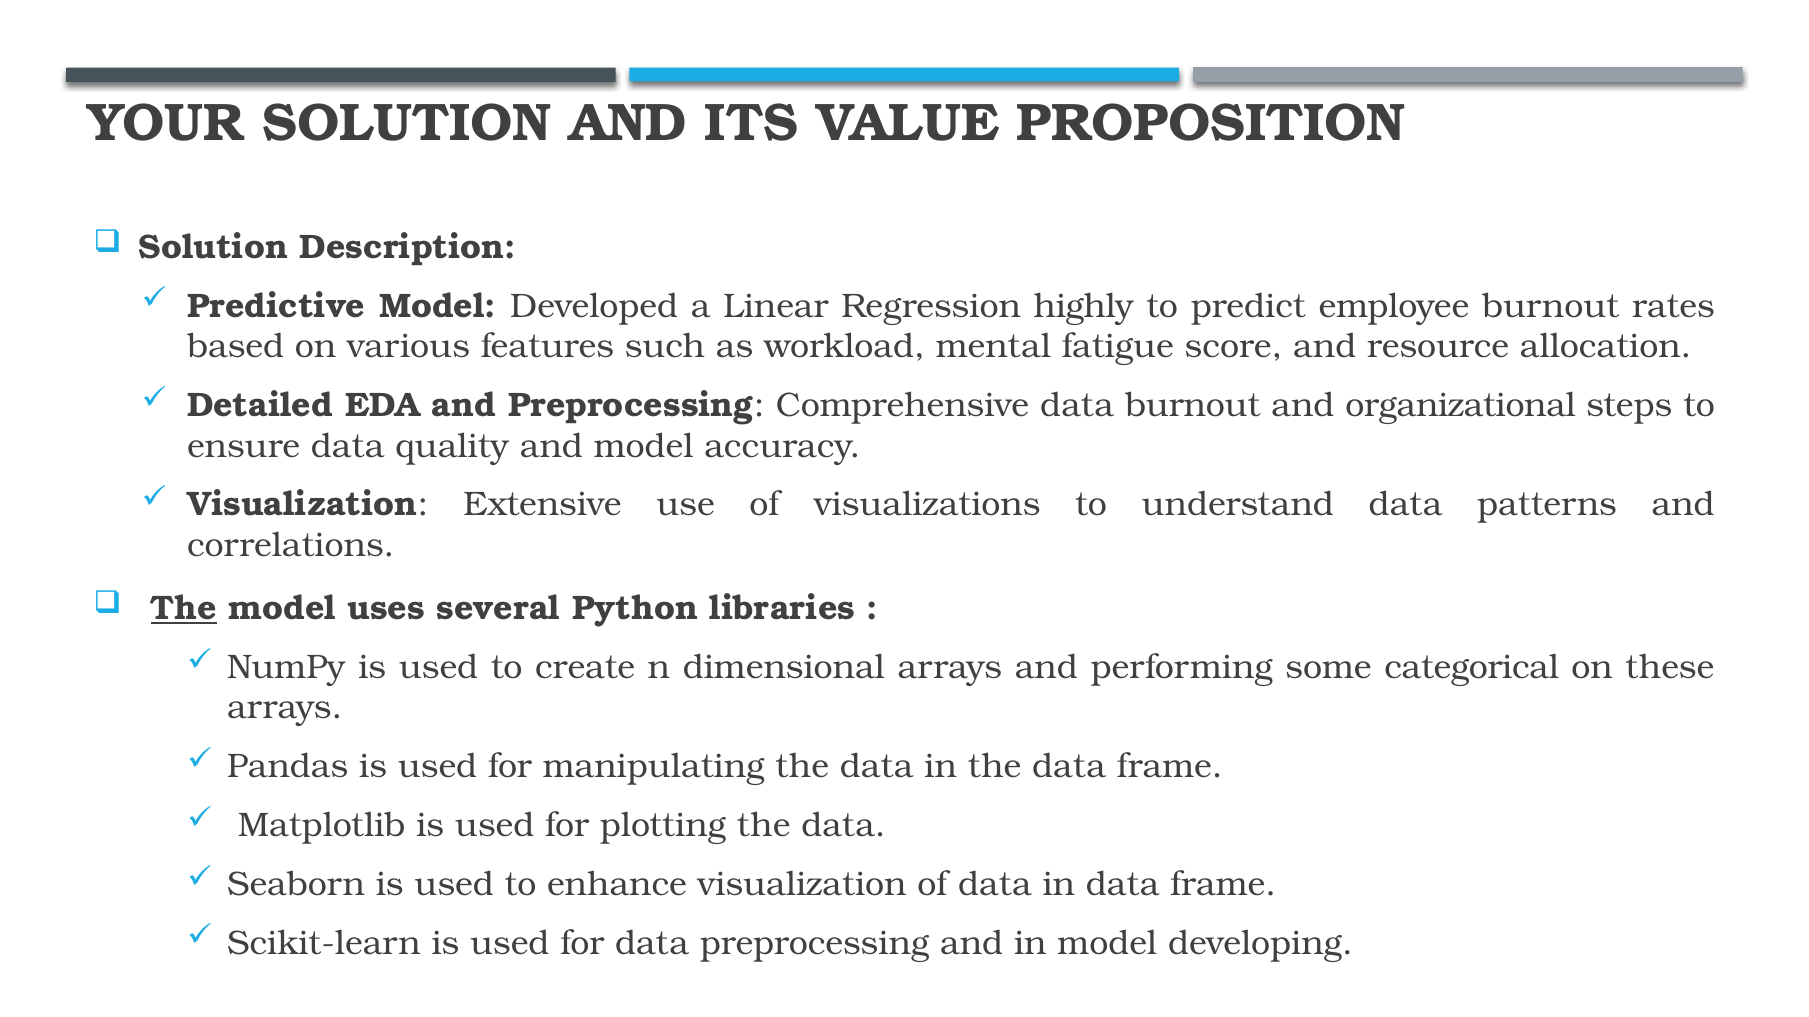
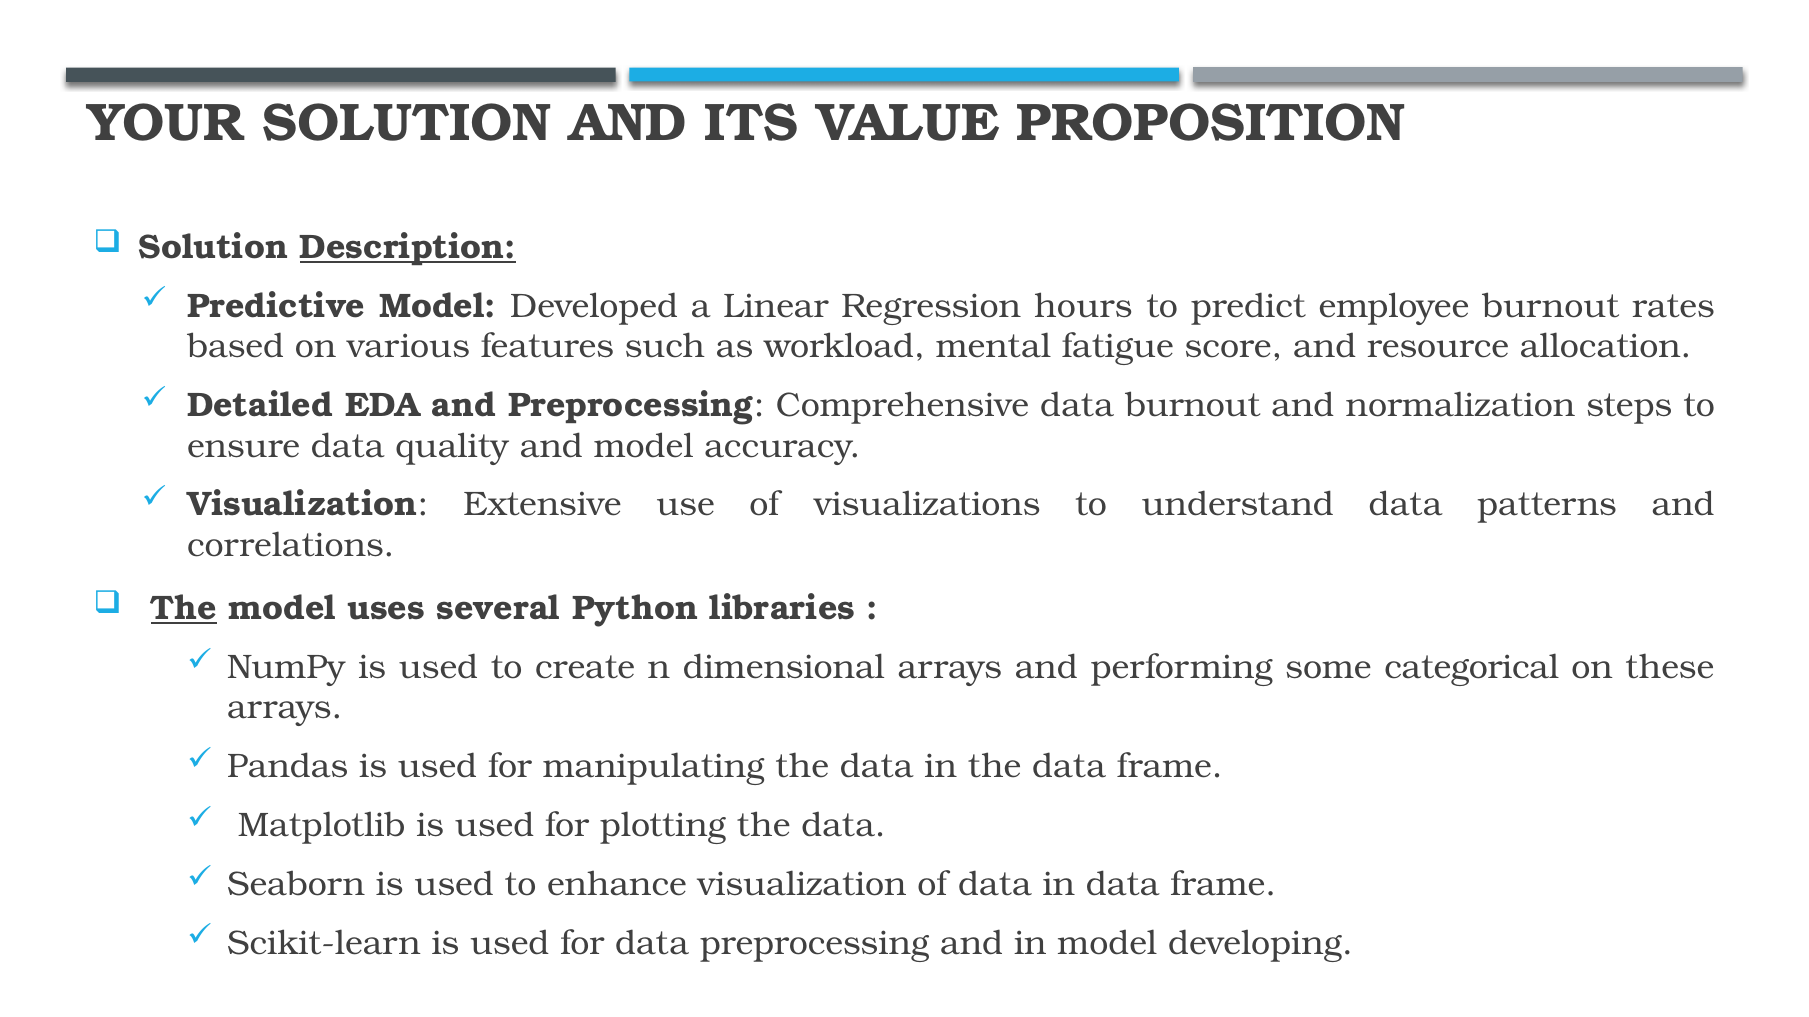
Description underline: none -> present
highly: highly -> hours
organizational: organizational -> normalization
